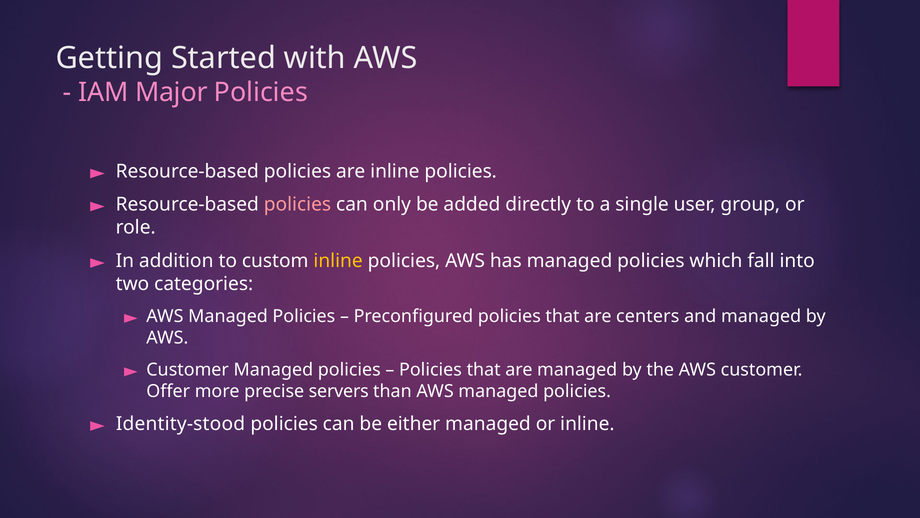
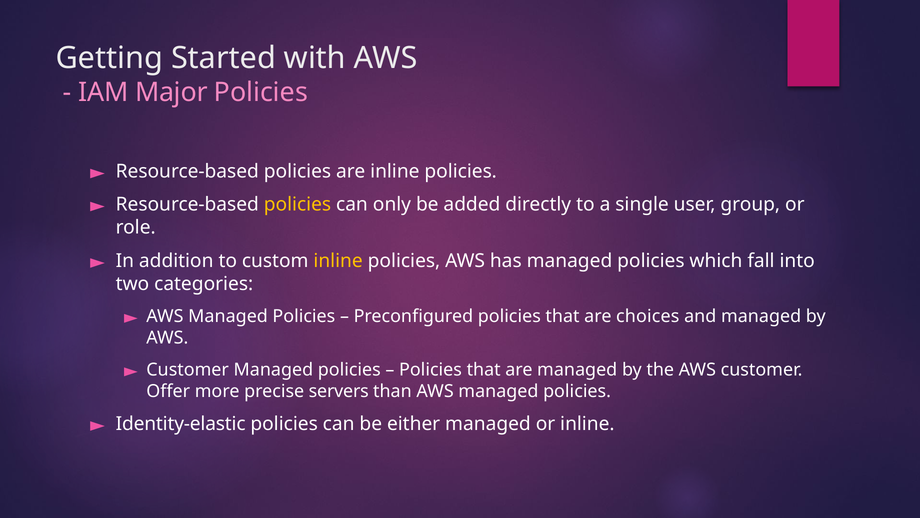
policies at (297, 204) colour: pink -> yellow
centers: centers -> choices
Identity-stood: Identity-stood -> Identity-elastic
